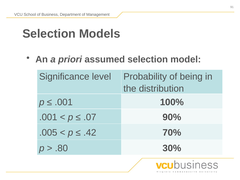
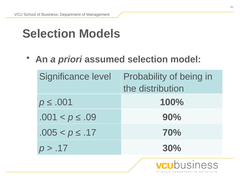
.07: .07 -> .09
.42 at (90, 133): .42 -> .17
.80 at (61, 148): .80 -> .17
